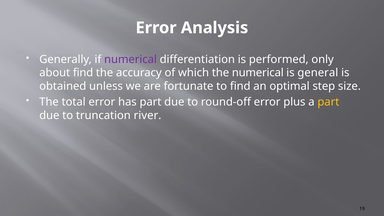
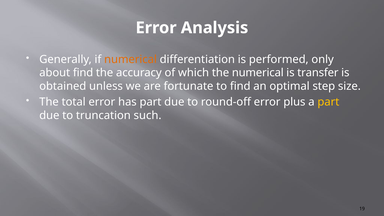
numerical at (131, 59) colour: purple -> orange
general: general -> transfer
river: river -> such
